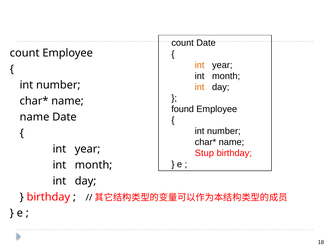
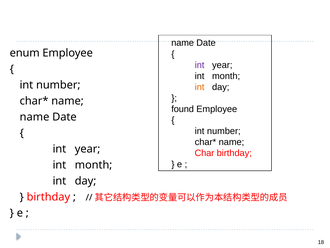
count at (183, 43): count -> name
count at (25, 53): count -> enum
int at (200, 65) colour: orange -> purple
Stup: Stup -> Char
